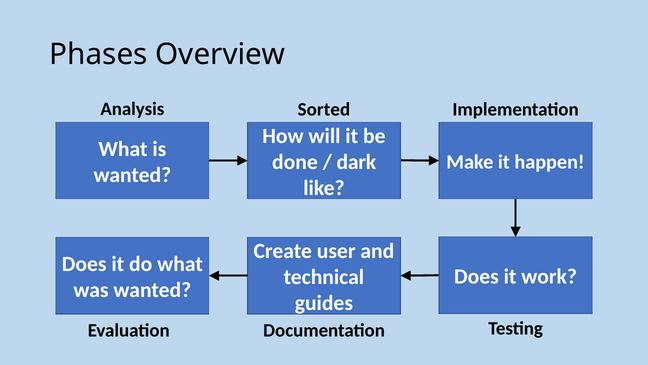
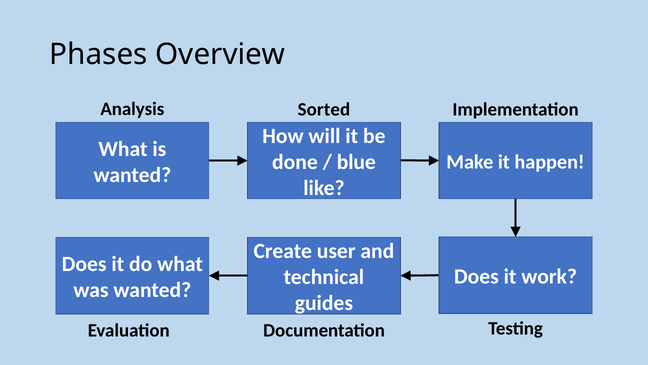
dark: dark -> blue
